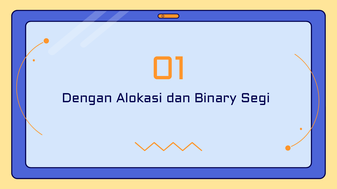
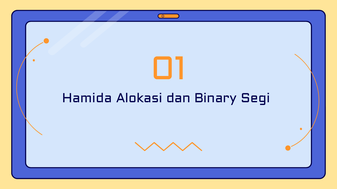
Dengan: Dengan -> Hamida
